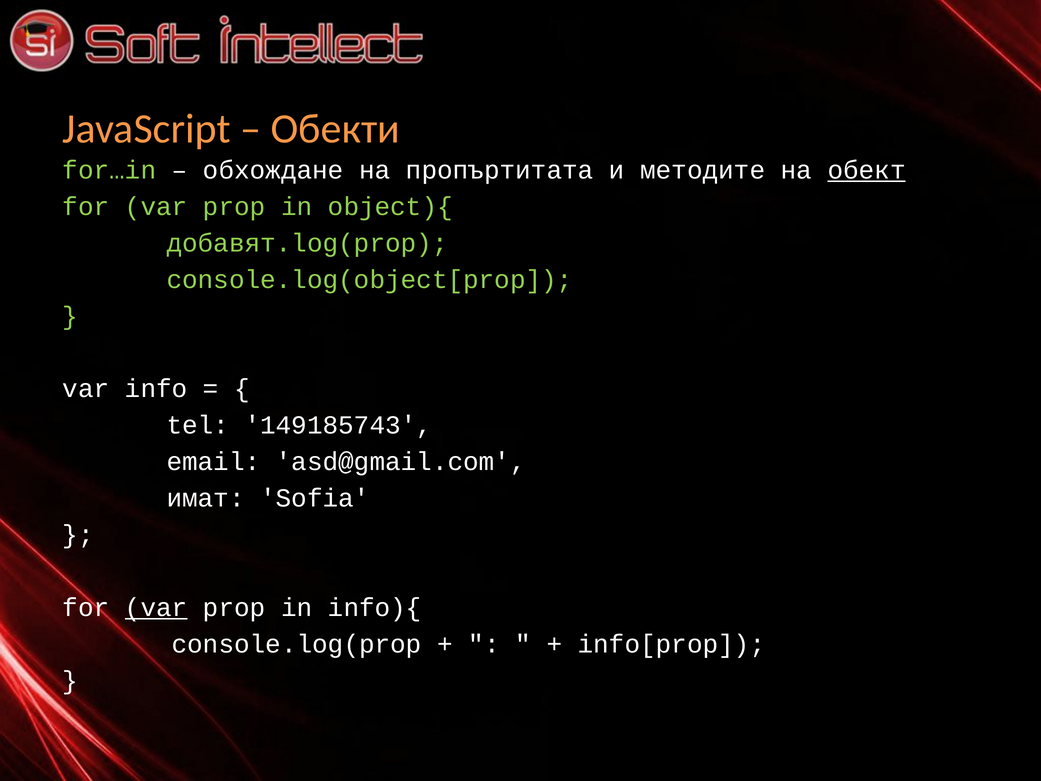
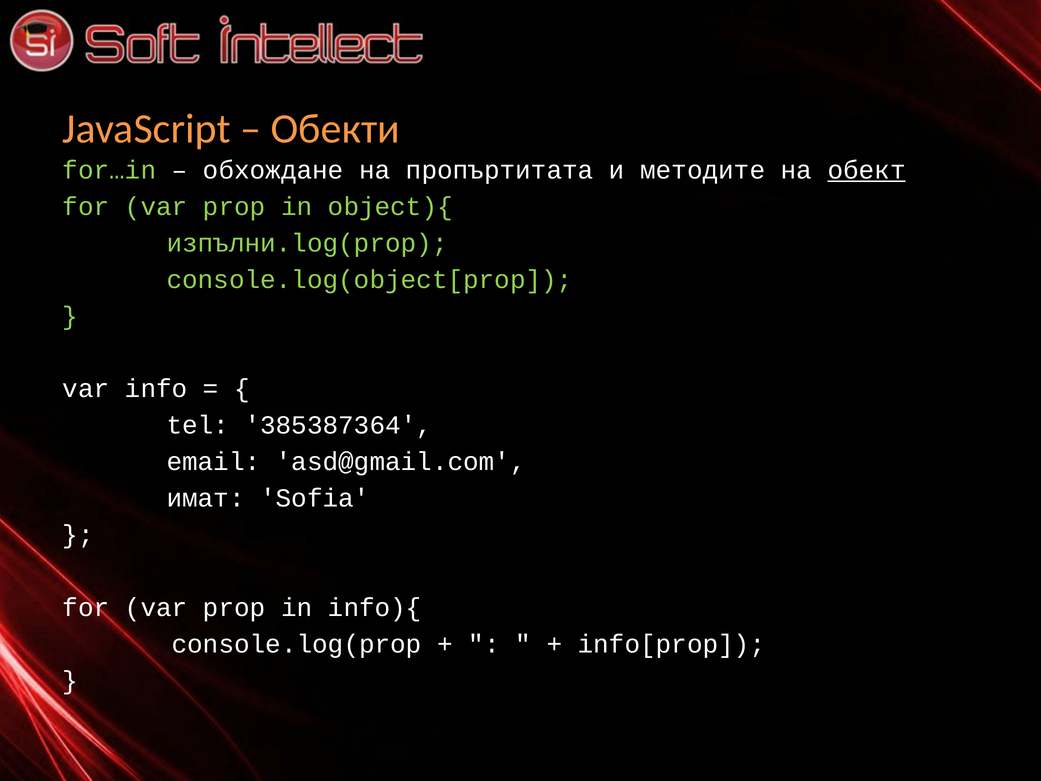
добавят.log(prop: добавят.log(prop -> изпълни.log(prop
149185743: 149185743 -> 385387364
var at (156, 607) underline: present -> none
